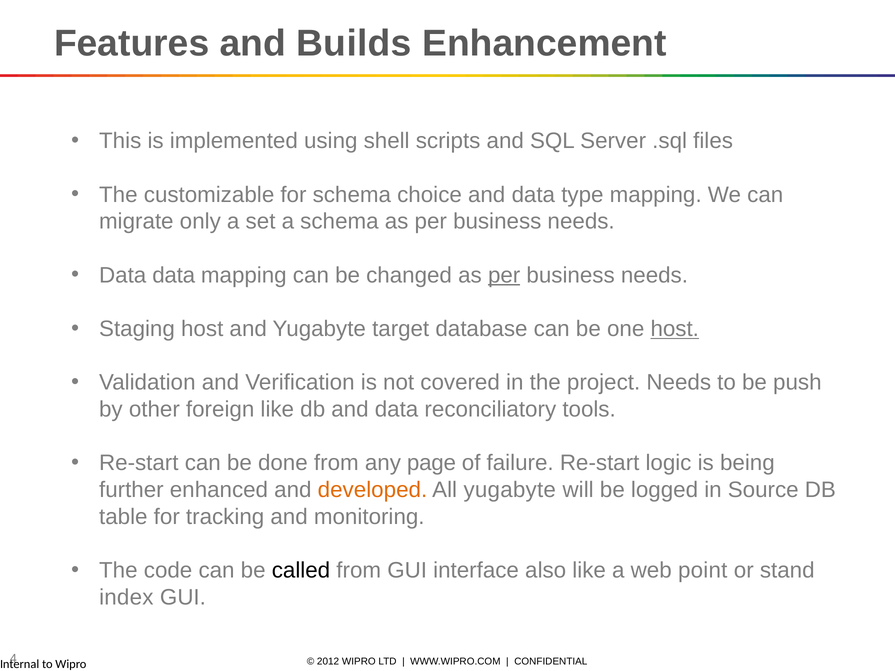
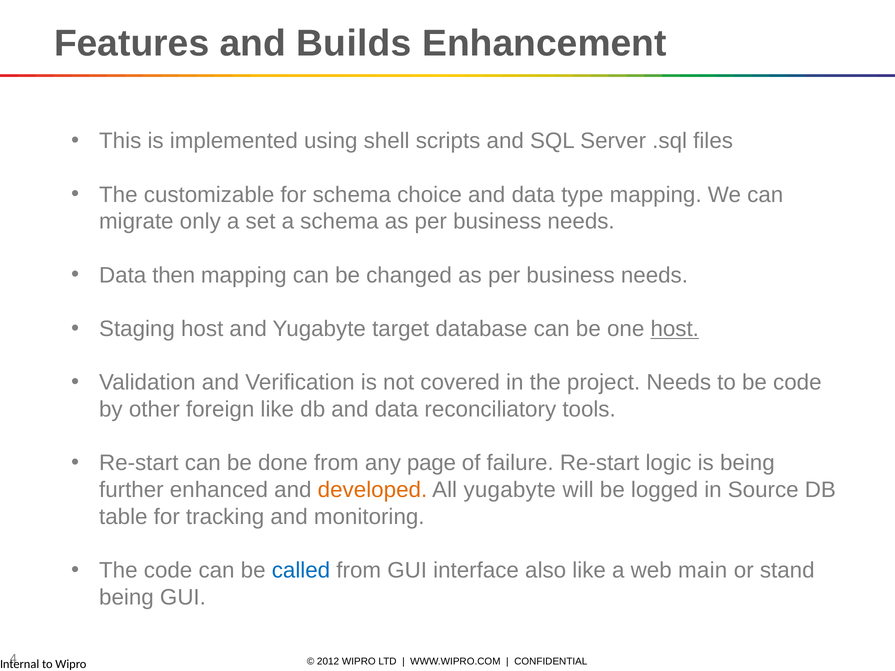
Data data: data -> then
per at (504, 275) underline: present -> none
be push: push -> code
called colour: black -> blue
point: point -> main
index at (126, 597): index -> being
